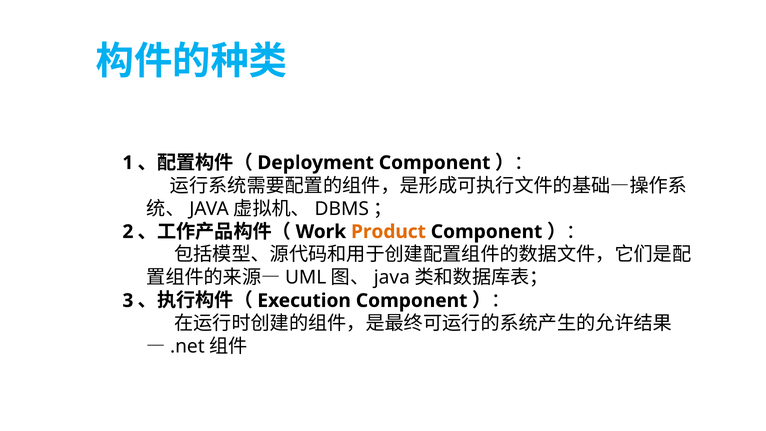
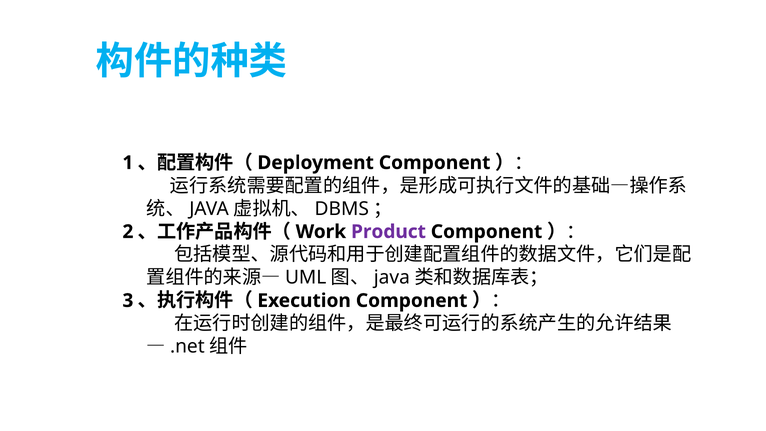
Product colour: orange -> purple
